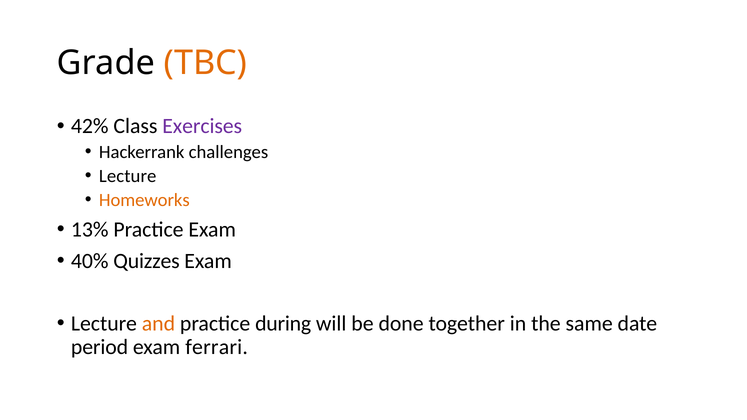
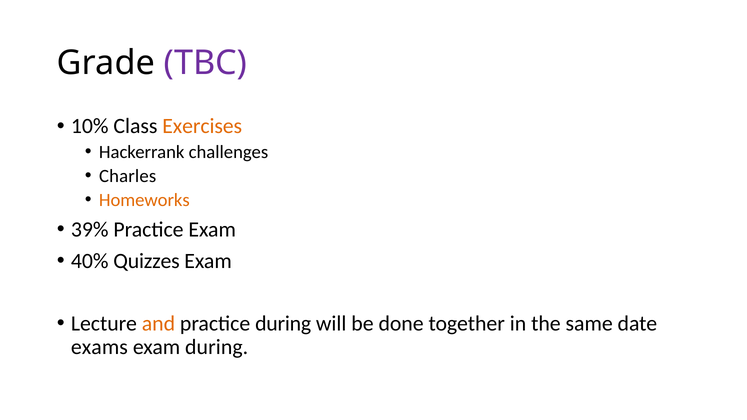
TBC colour: orange -> purple
42%: 42% -> 10%
Exercises colour: purple -> orange
Lecture at (128, 176): Lecture -> Charles
13%: 13% -> 39%
period: period -> exams
exam ferrari: ferrari -> during
